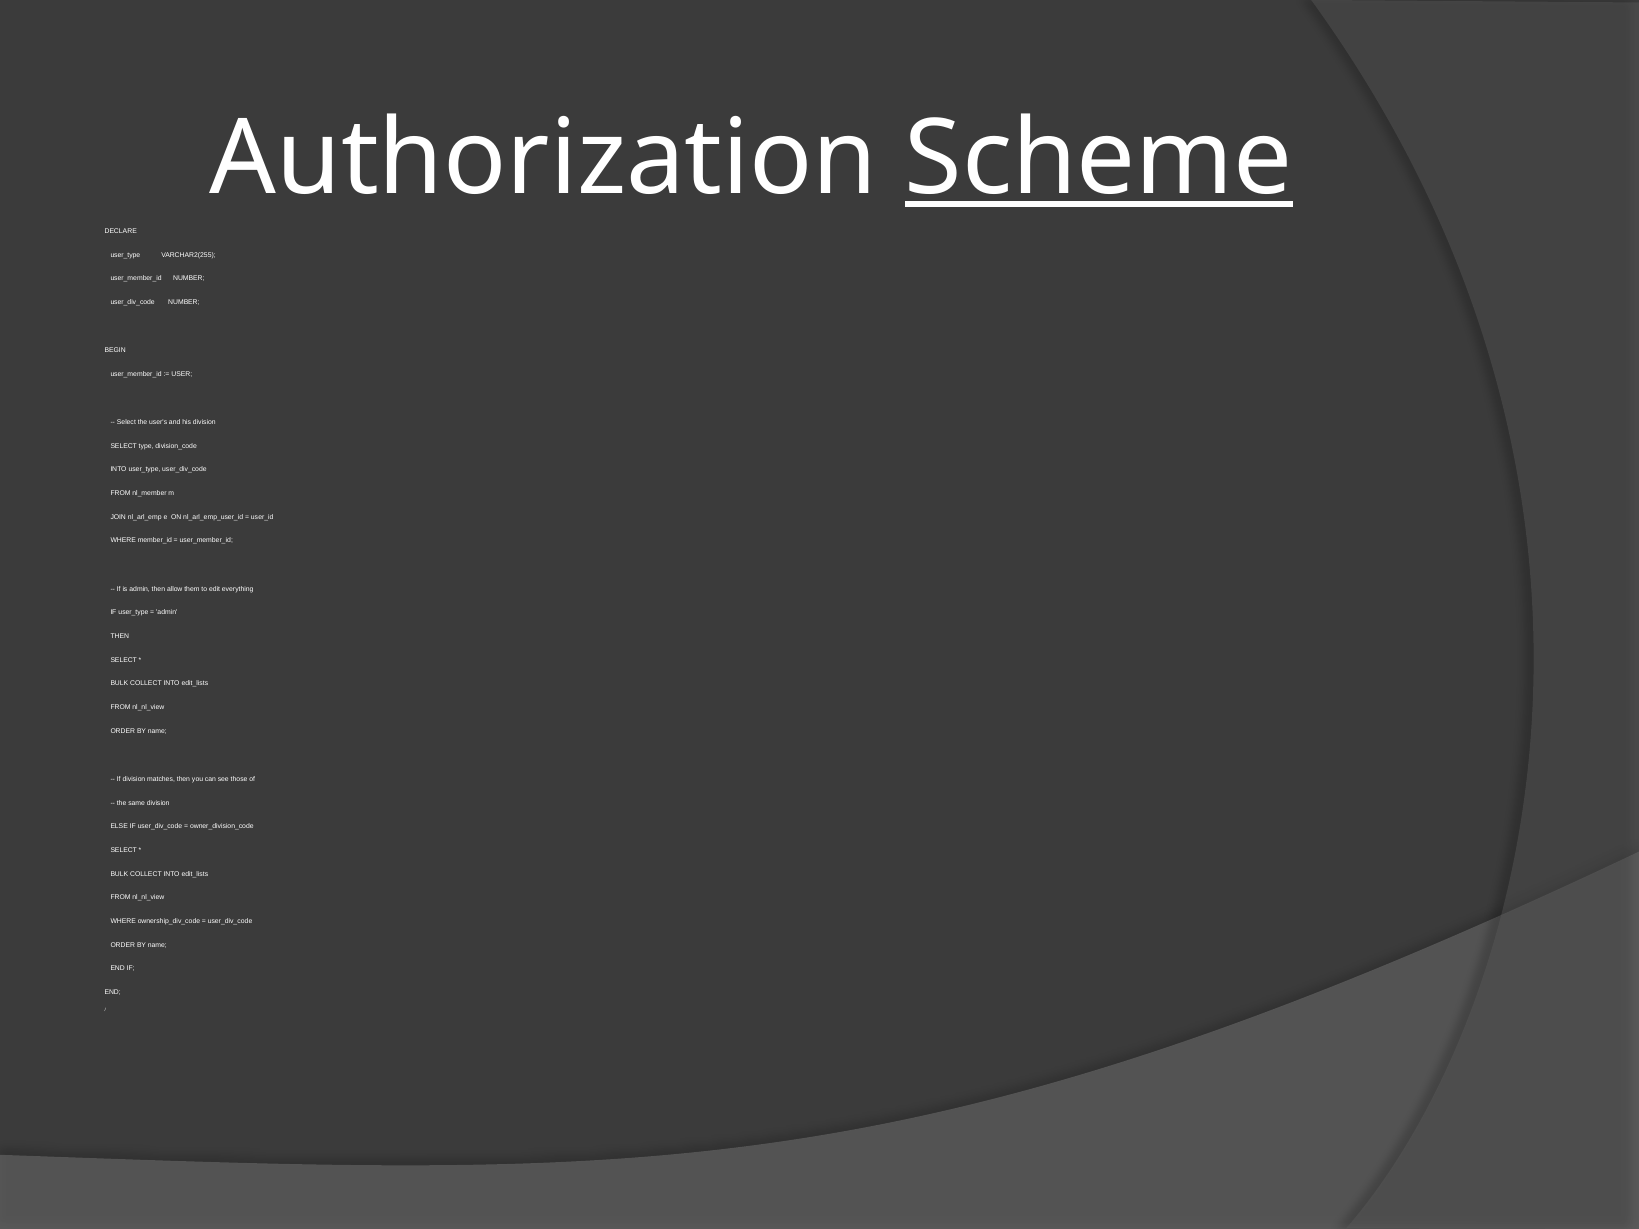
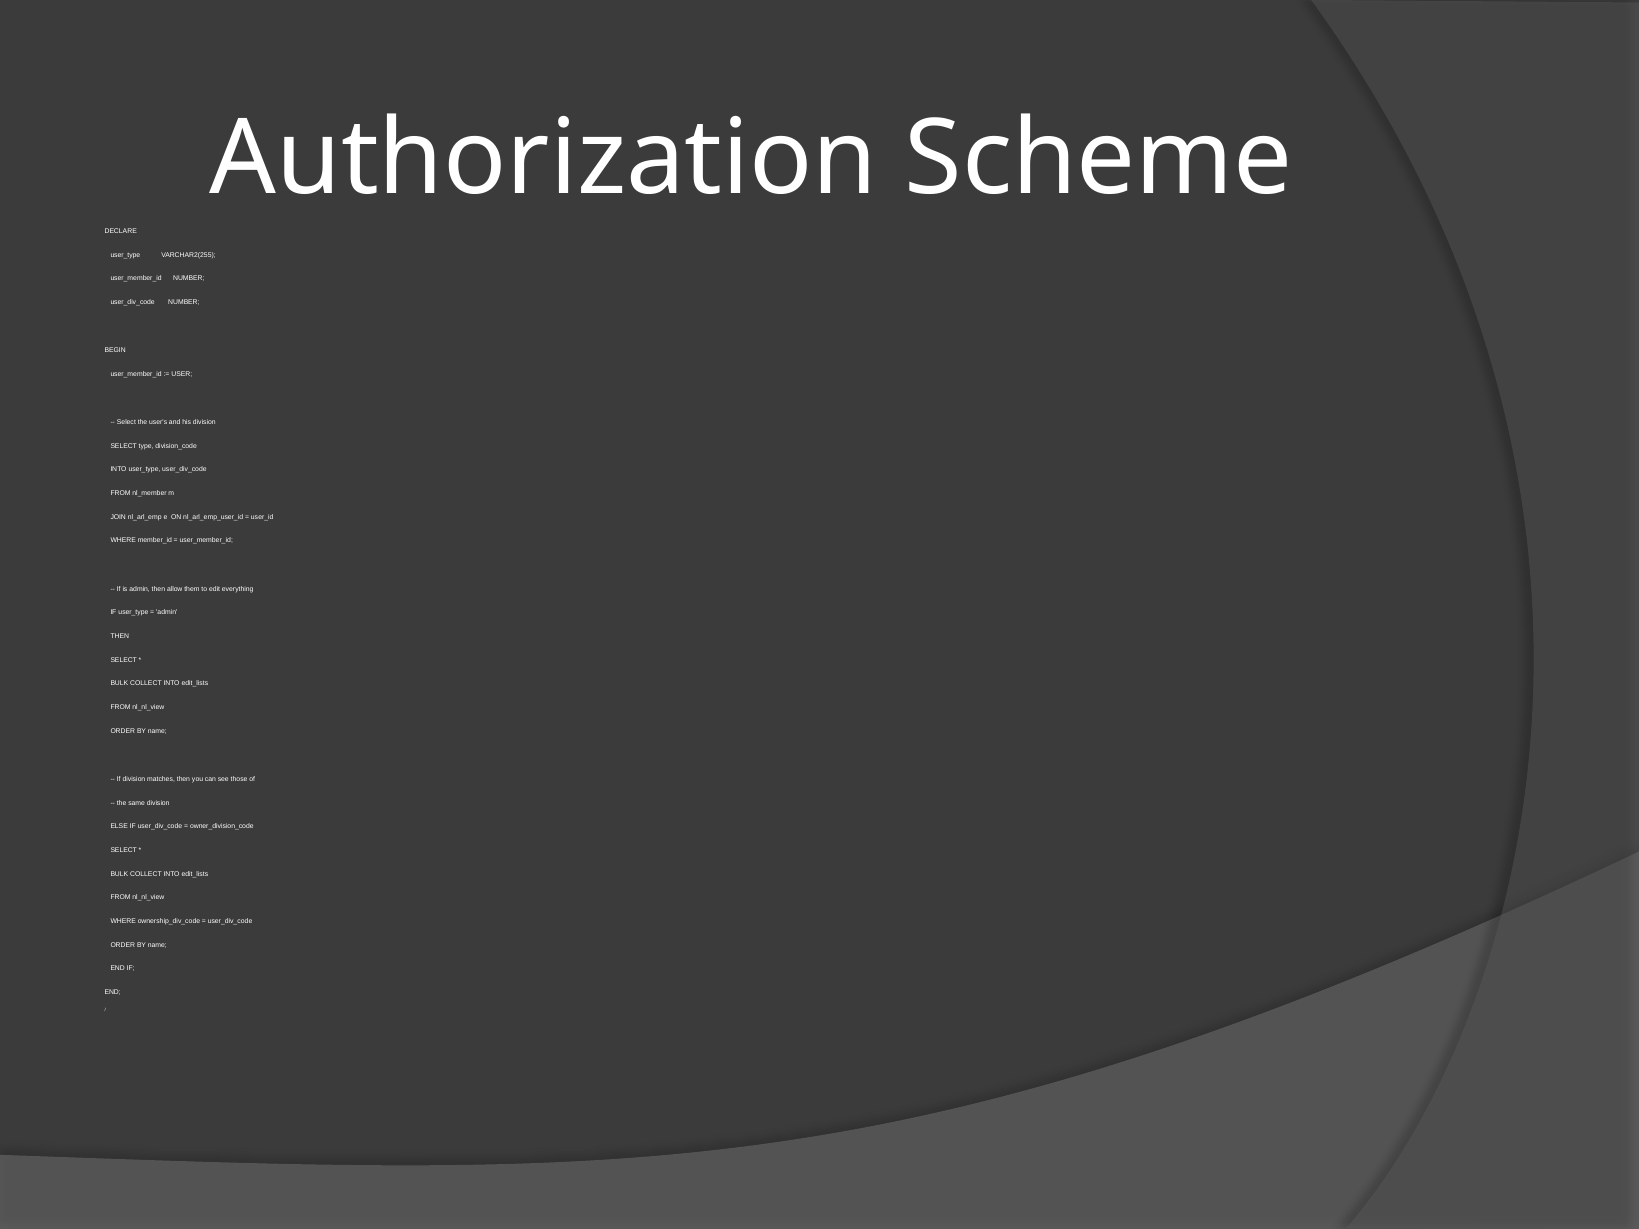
Scheme underline: present -> none
